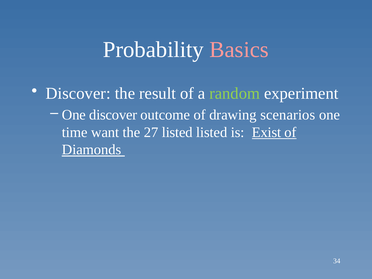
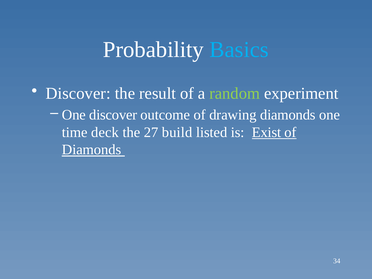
Basics colour: pink -> light blue
drawing scenarios: scenarios -> diamonds
want: want -> deck
27 listed: listed -> build
